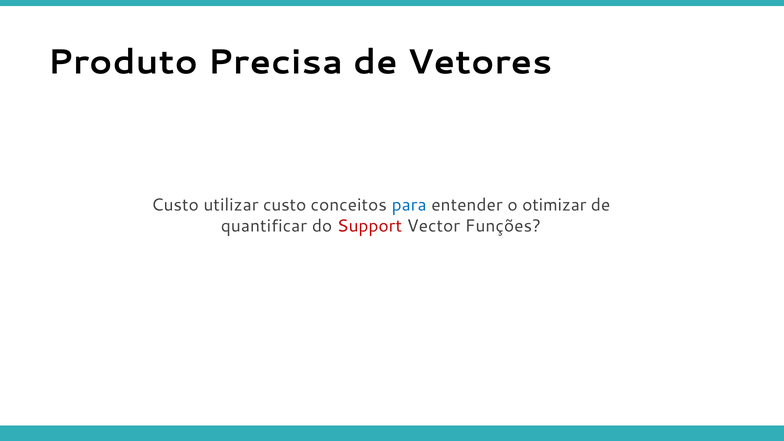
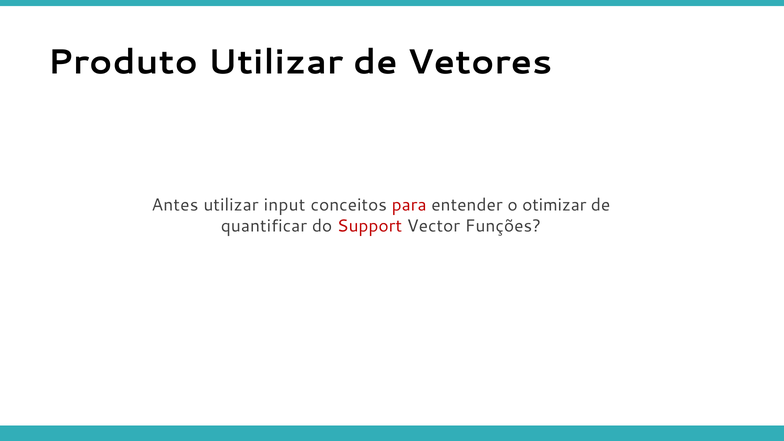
Produto Precisa: Precisa -> Utilizar
Custo at (175, 205): Custo -> Antes
utilizar custo: custo -> input
para colour: blue -> red
